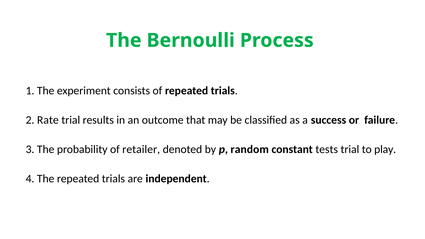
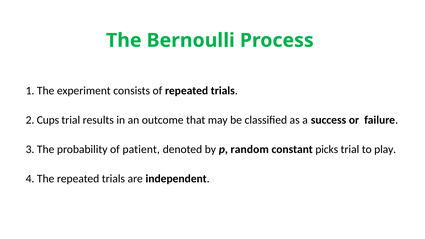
Rate: Rate -> Cups
retailer: retailer -> patient
tests: tests -> picks
